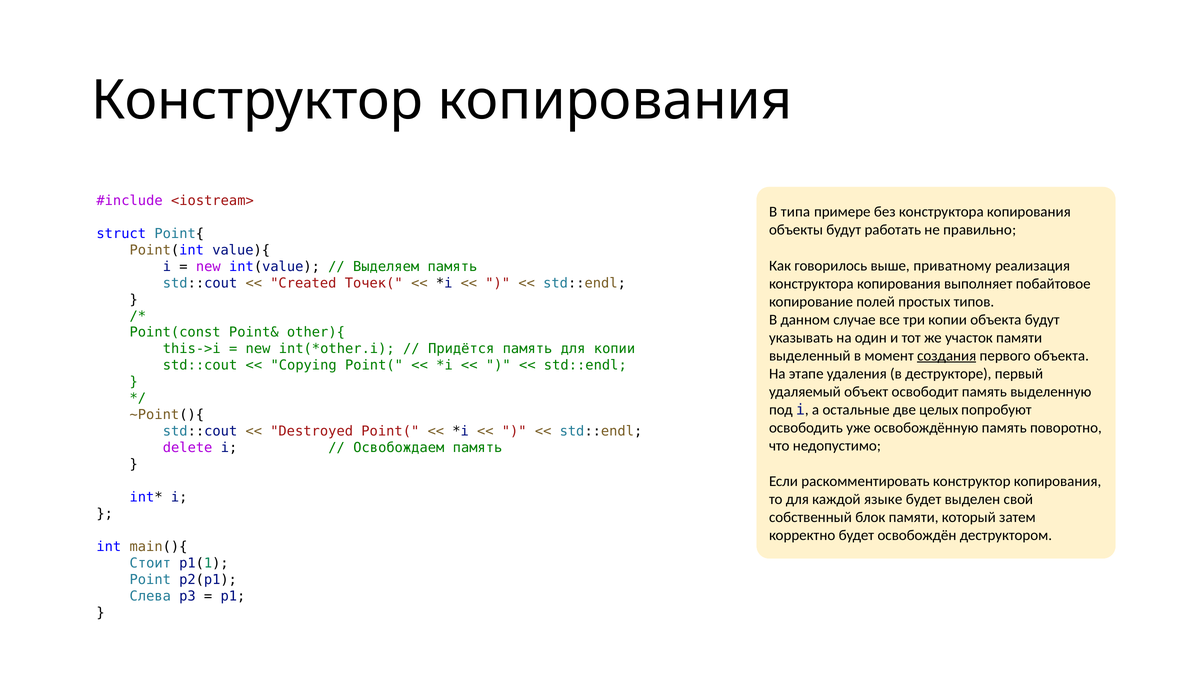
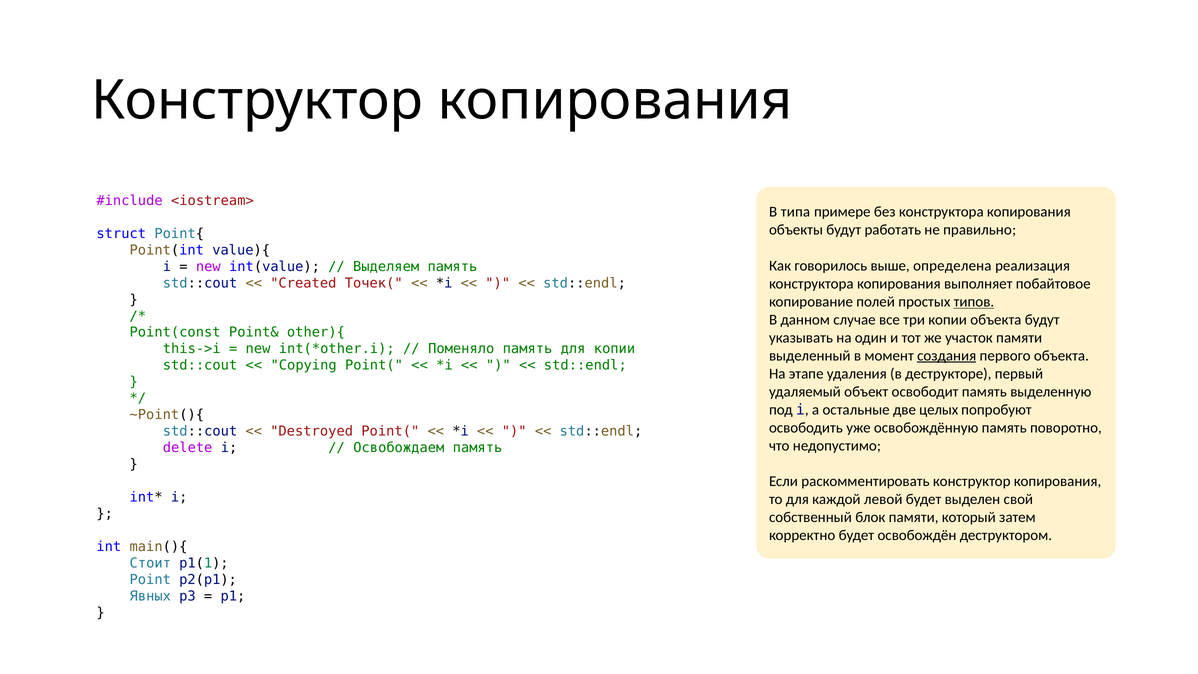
приватному: приватному -> определена
типов underline: none -> present
Придётся: Придётся -> Поменяло
языке: языке -> левой
Слева: Слева -> Явных
